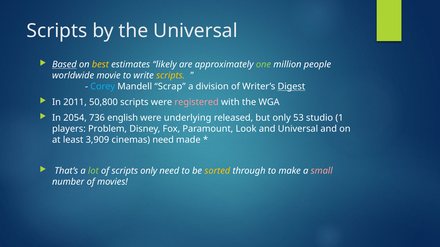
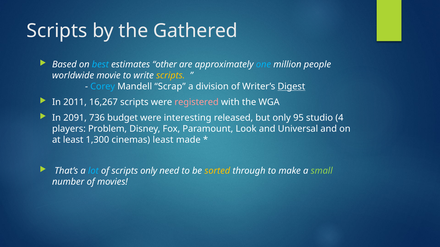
the Universal: Universal -> Gathered
Based underline: present -> none
best colour: yellow -> light blue
likely: likely -> other
one colour: light green -> light blue
50,800: 50,800 -> 16,267
2054: 2054 -> 2091
english: english -> budget
underlying: underlying -> interesting
53: 53 -> 95
1: 1 -> 4
3,909: 3,909 -> 1,300
cinemas need: need -> least
lot colour: light green -> light blue
small colour: pink -> light green
